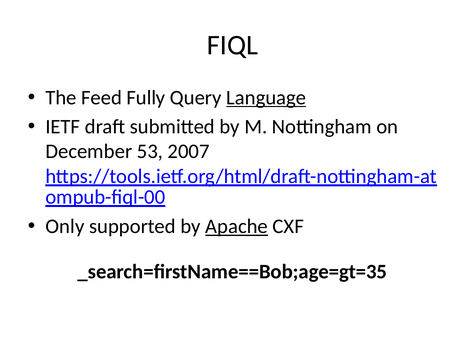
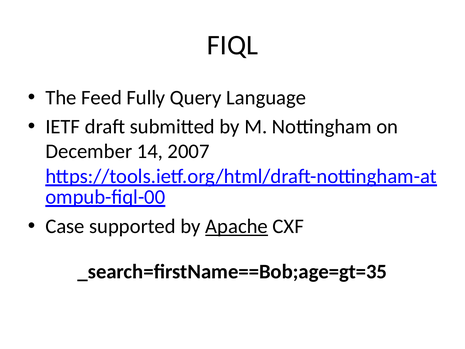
Language underline: present -> none
53: 53 -> 14
Only: Only -> Case
